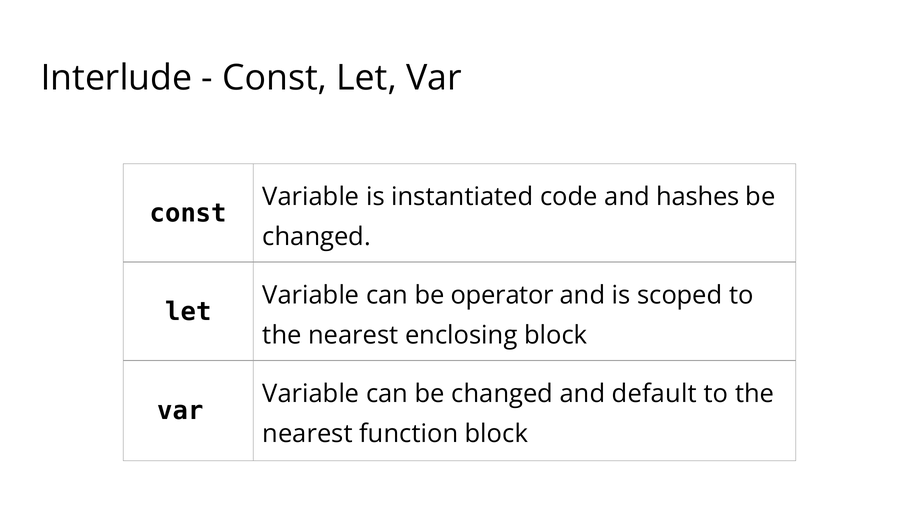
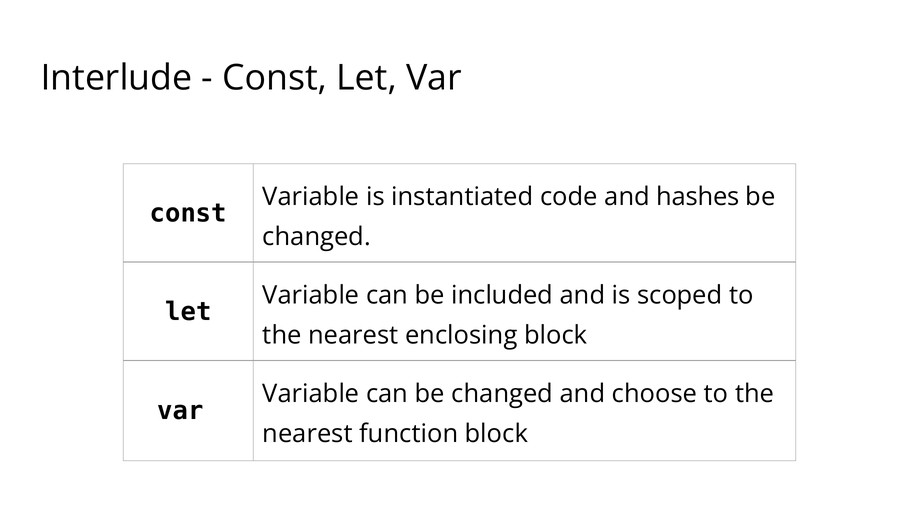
operator: operator -> included
default: default -> choose
